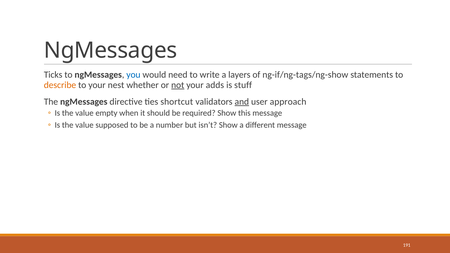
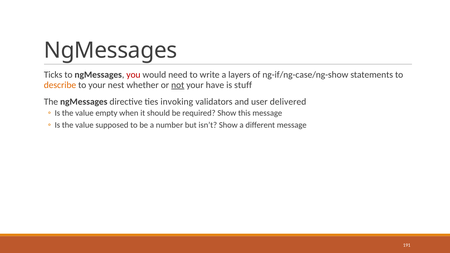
you colour: blue -> red
ng-if/ng-tags/ng-show: ng-if/ng-tags/ng-show -> ng-if/ng-case/ng-show
adds: adds -> have
shortcut: shortcut -> invoking
and underline: present -> none
approach: approach -> delivered
